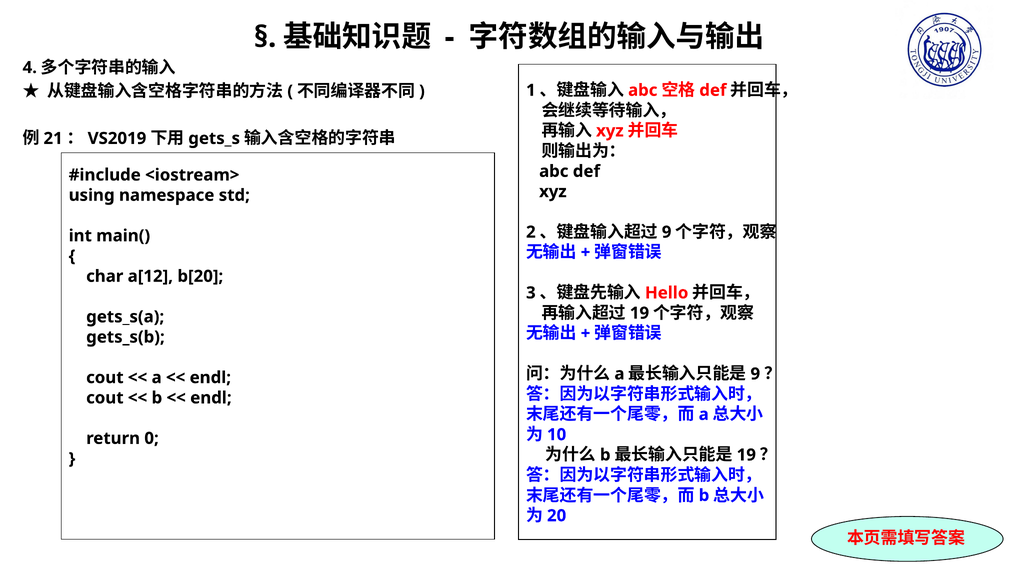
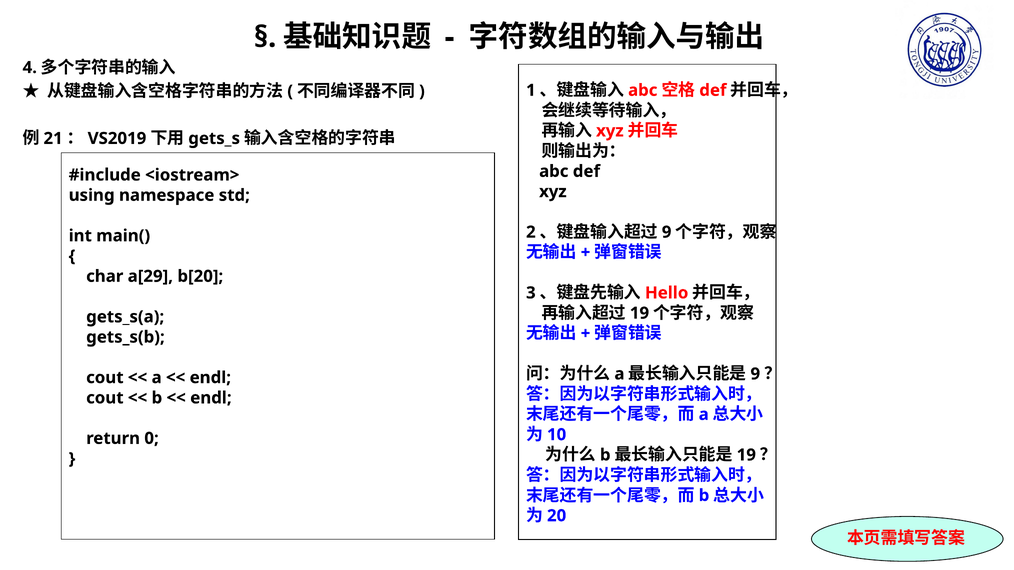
a[12: a[12 -> a[29
